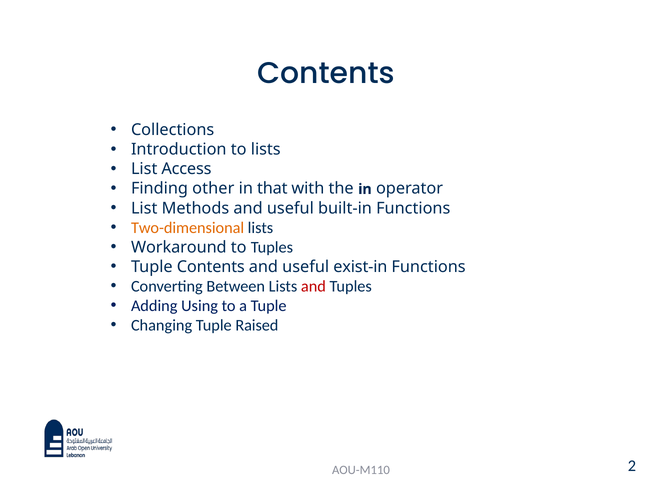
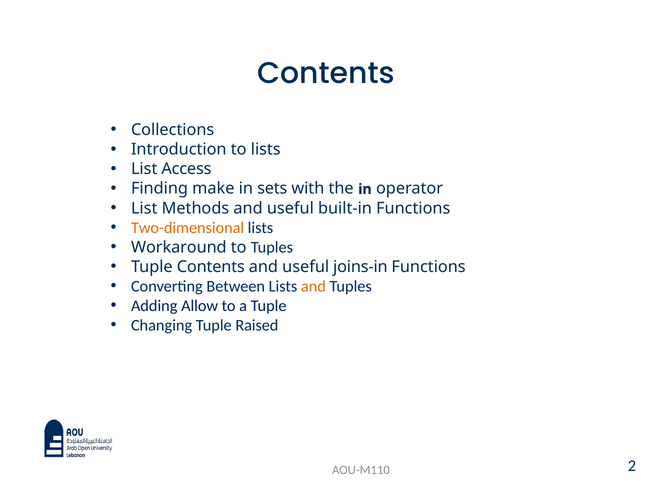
other: other -> make
that: that -> sets
exist-in: exist-in -> joins-in
and at (313, 287) colour: red -> orange
Using: Using -> Allow
